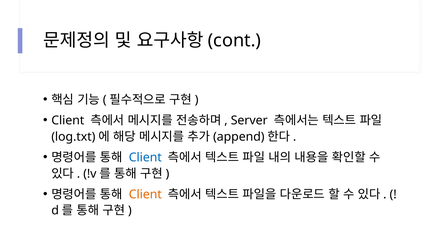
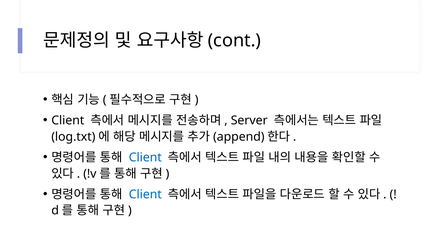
Client at (145, 195) colour: orange -> blue
